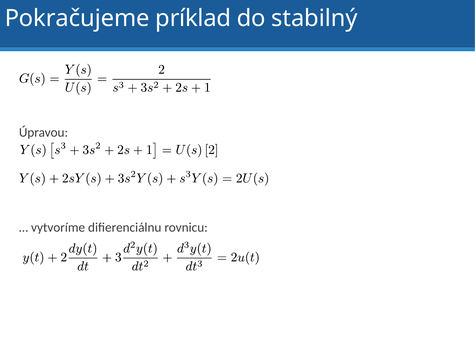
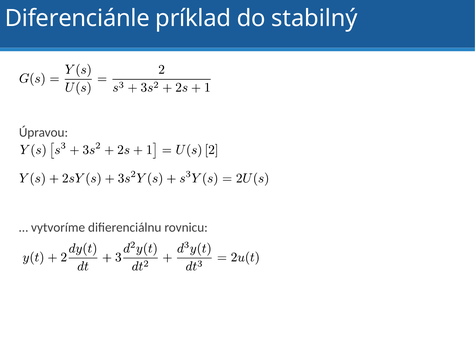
Pokračujeme: Pokračujeme -> Diferenciánle
